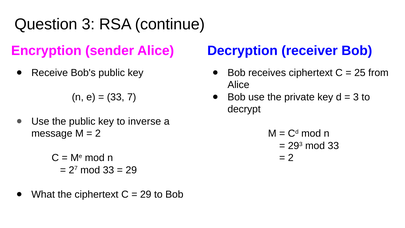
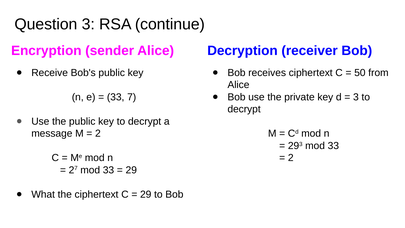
25: 25 -> 50
key to inverse: inverse -> decrypt
